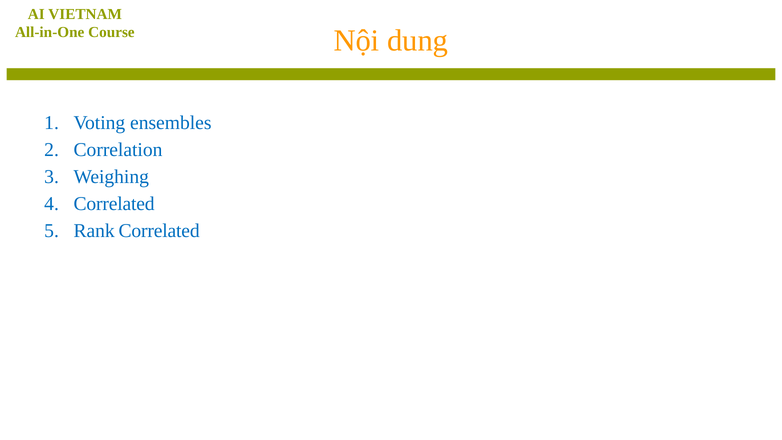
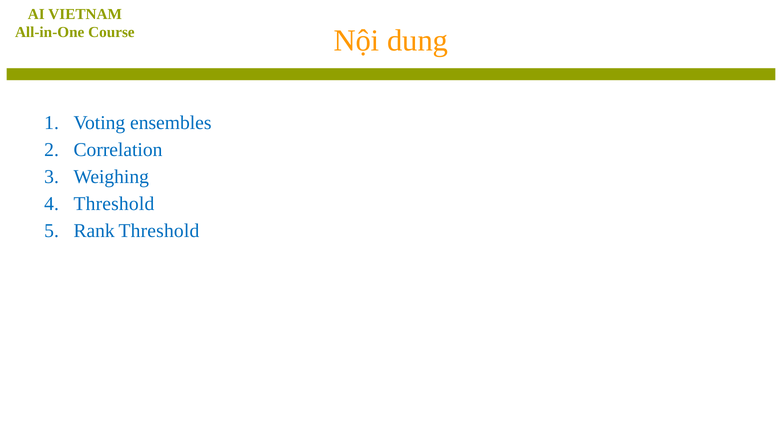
Correlated at (114, 204): Correlated -> Threshold
Rank Correlated: Correlated -> Threshold
